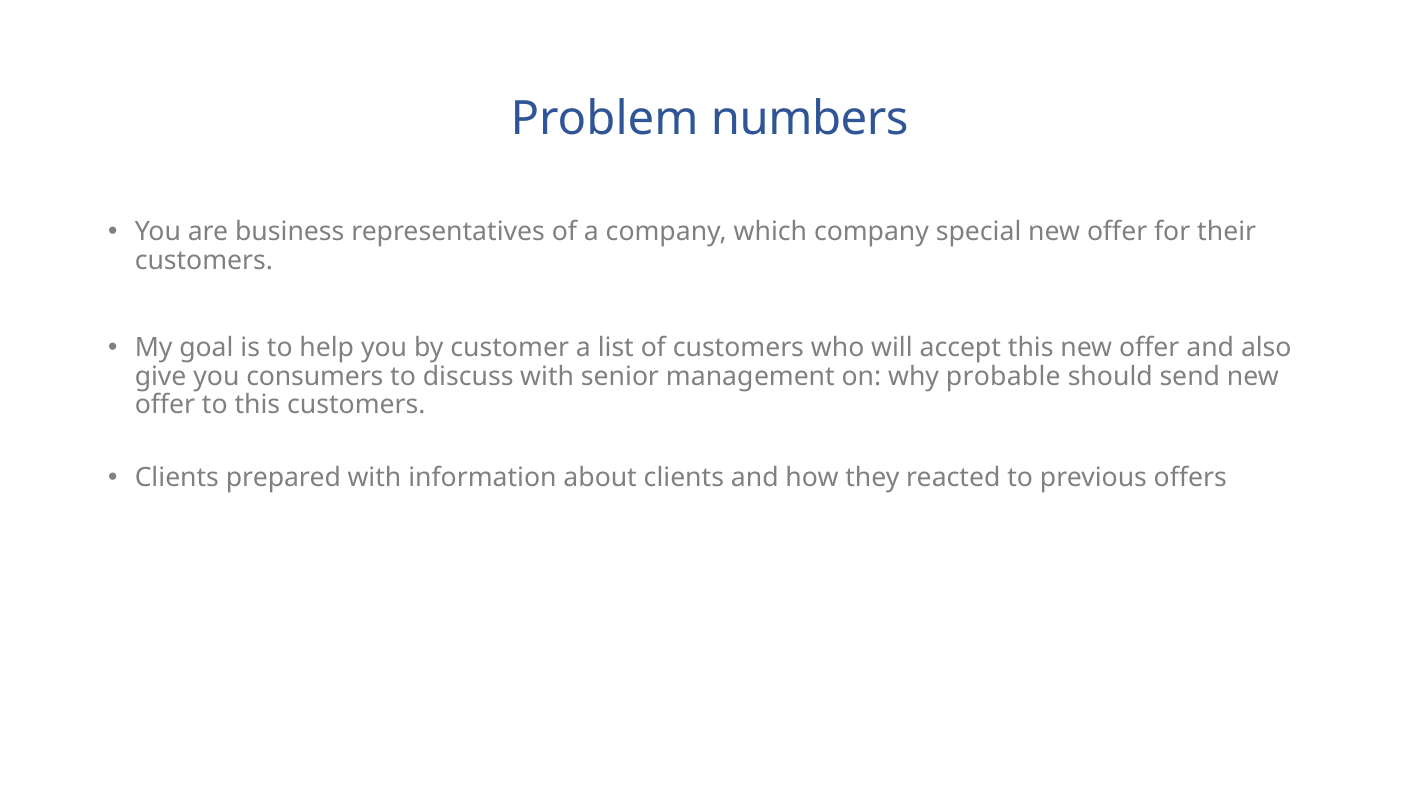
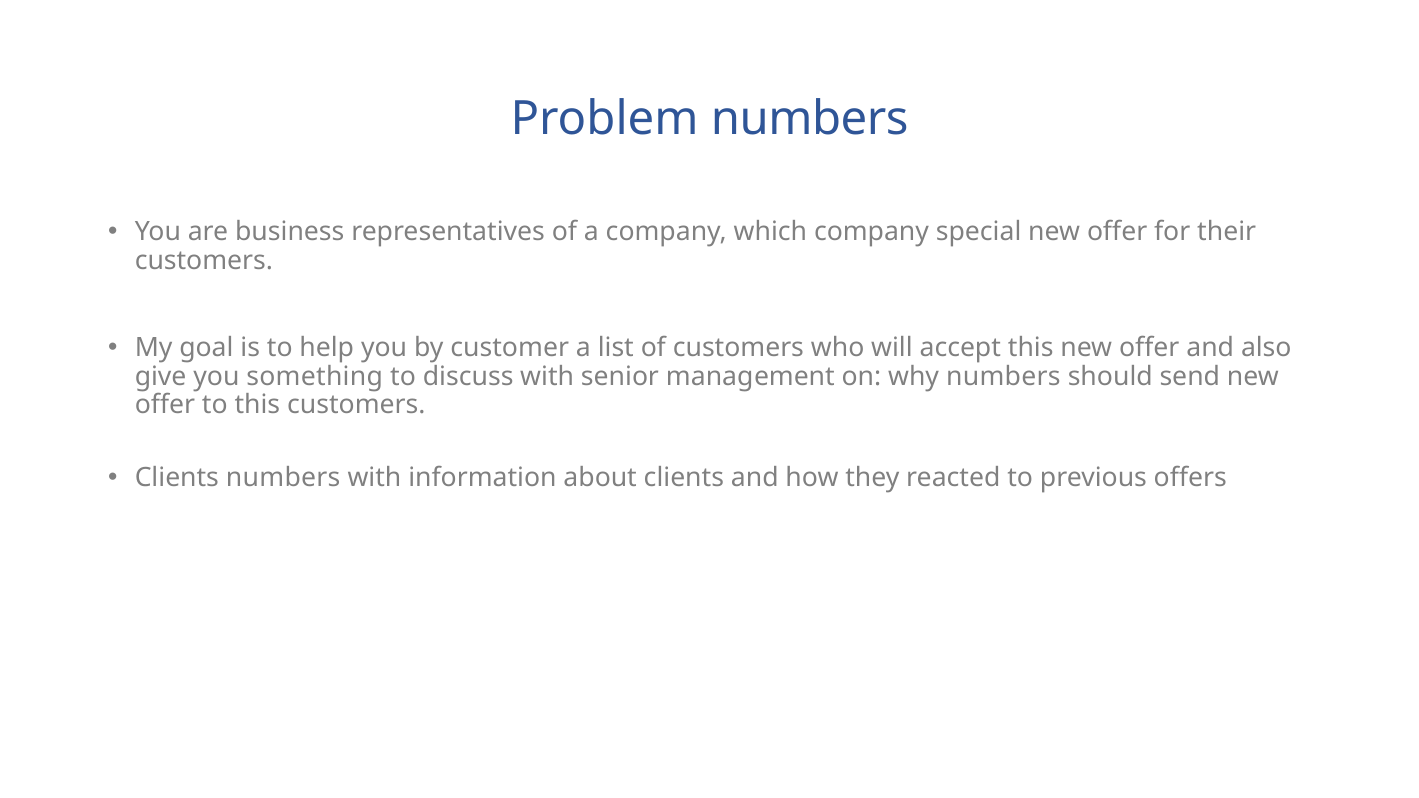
consumers: consumers -> something
why probable: probable -> numbers
Clients prepared: prepared -> numbers
